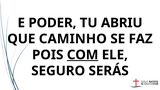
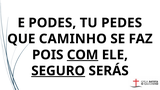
PODER: PODER -> PODES
ABRIU: ABRIU -> PEDES
SEGURO underline: none -> present
